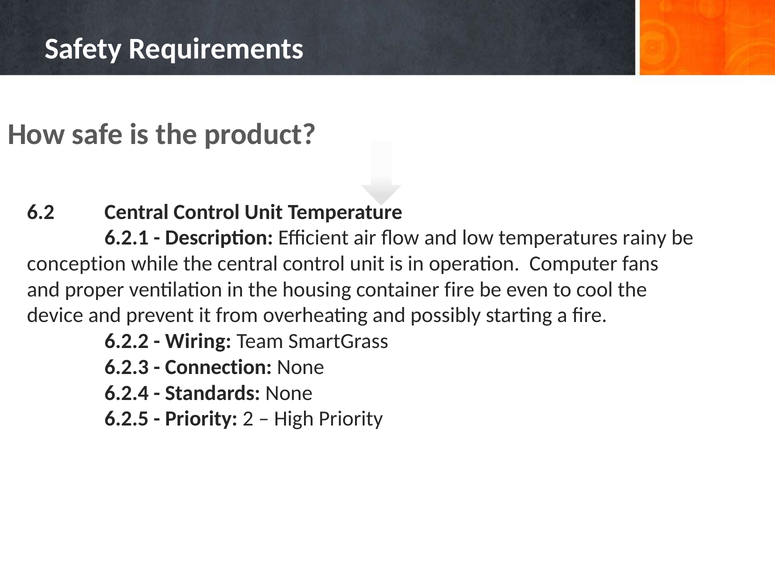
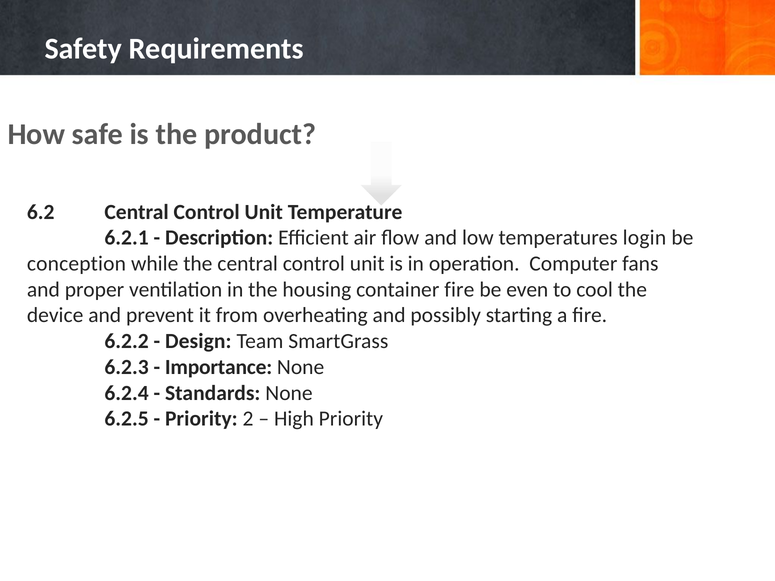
rainy: rainy -> login
Wiring: Wiring -> Design
Connection: Connection -> Importance
